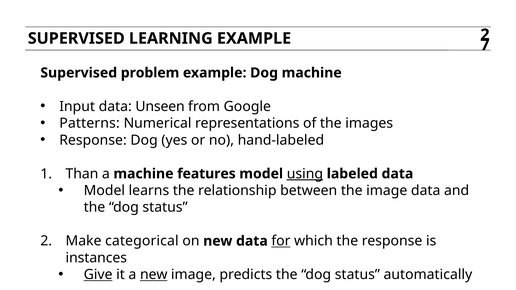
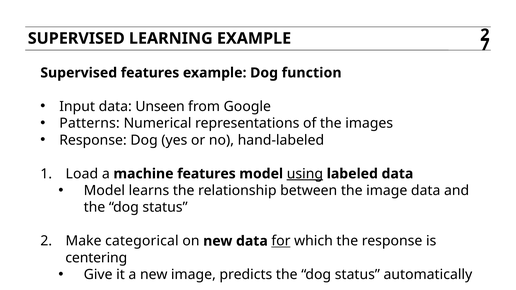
Supervised problem: problem -> features
Dog machine: machine -> function
Than: Than -> Load
instances: instances -> centering
Give underline: present -> none
new at (154, 274) underline: present -> none
